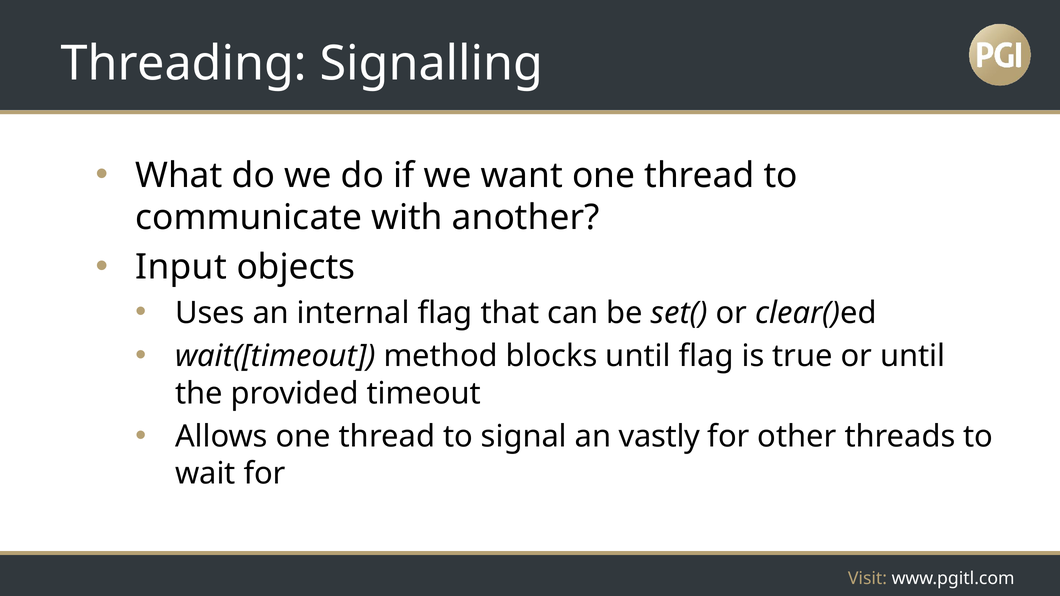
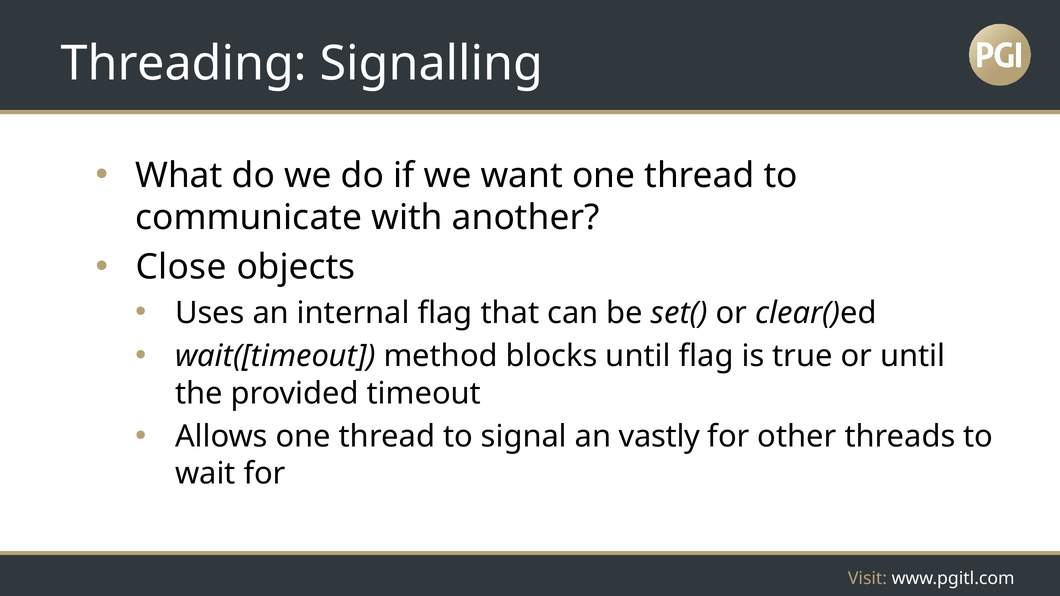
Input: Input -> Close
